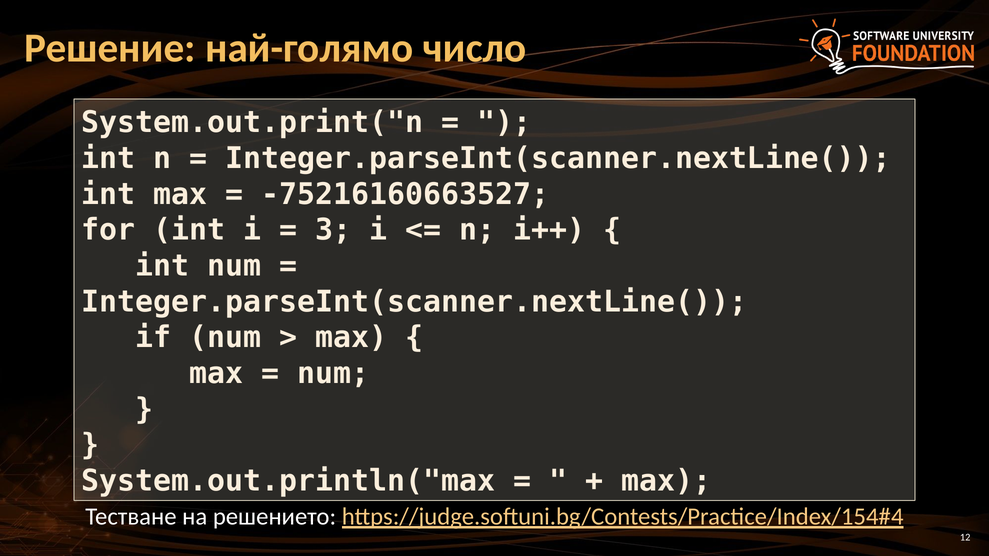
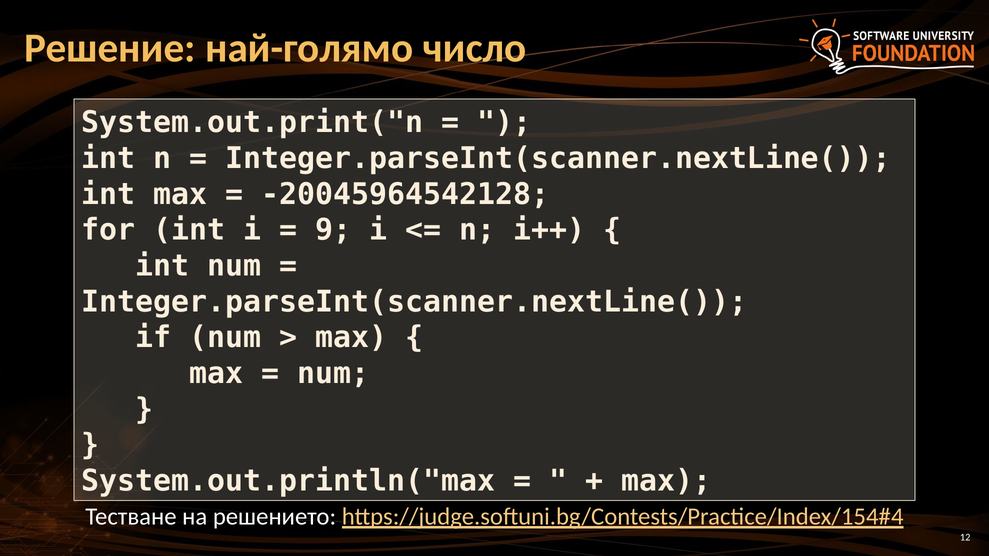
-75216160663527: -75216160663527 -> -20045964542128
3: 3 -> 9
